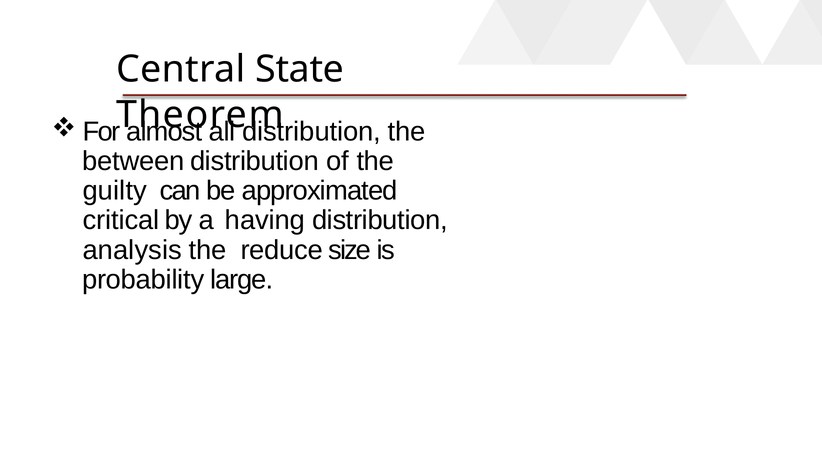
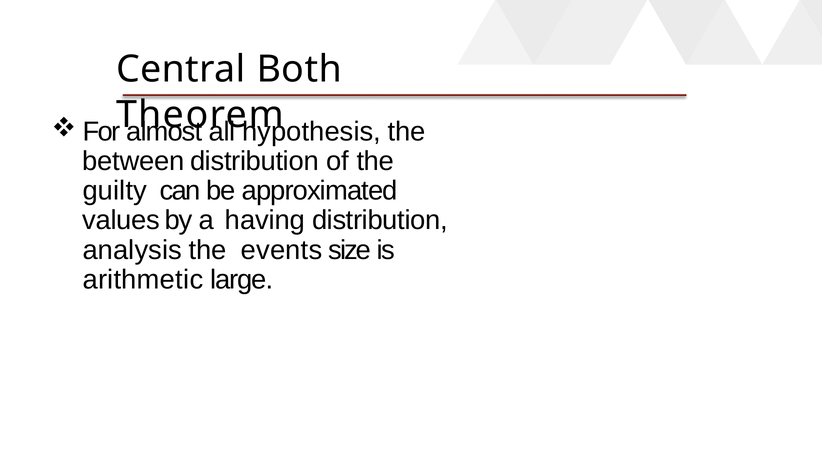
State: State -> Both
distribution at (312, 132): distribution -> hypothesis
critical: critical -> values
reduce: reduce -> events
probability: probability -> arithmetic
